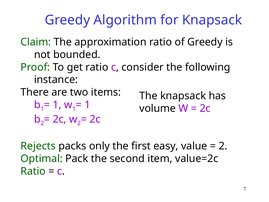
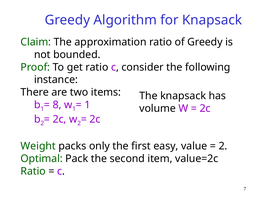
1 at (57, 105): 1 -> 8
Rejects: Rejects -> Weight
